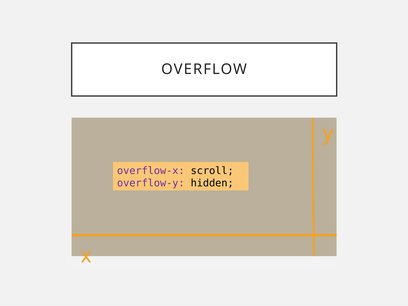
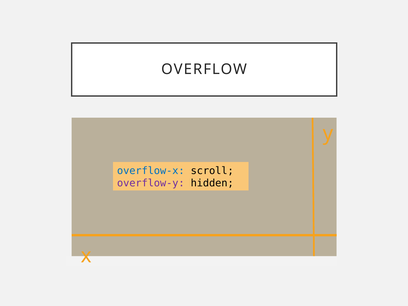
overflow-x colour: purple -> blue
